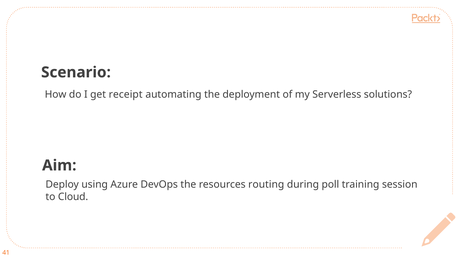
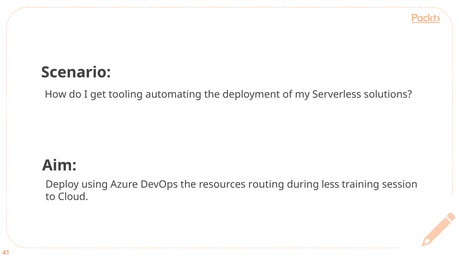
receipt: receipt -> tooling
poll: poll -> less
